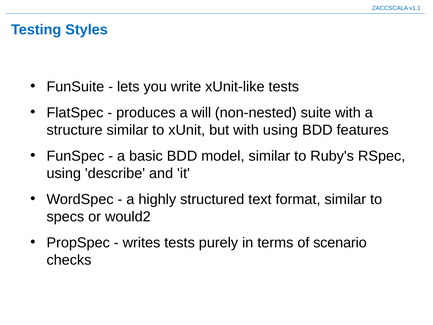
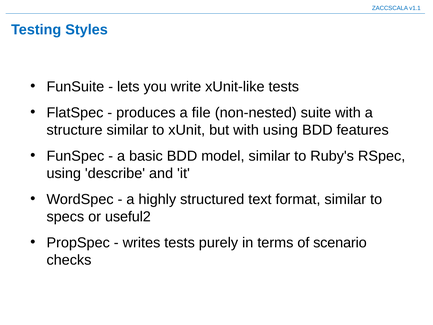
will: will -> file
would2: would2 -> useful2
